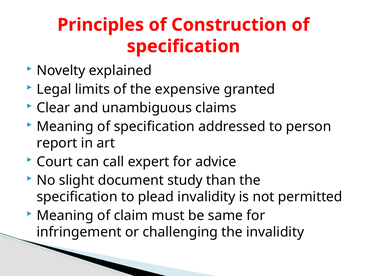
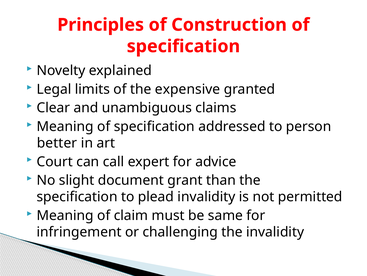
report: report -> better
study: study -> grant
